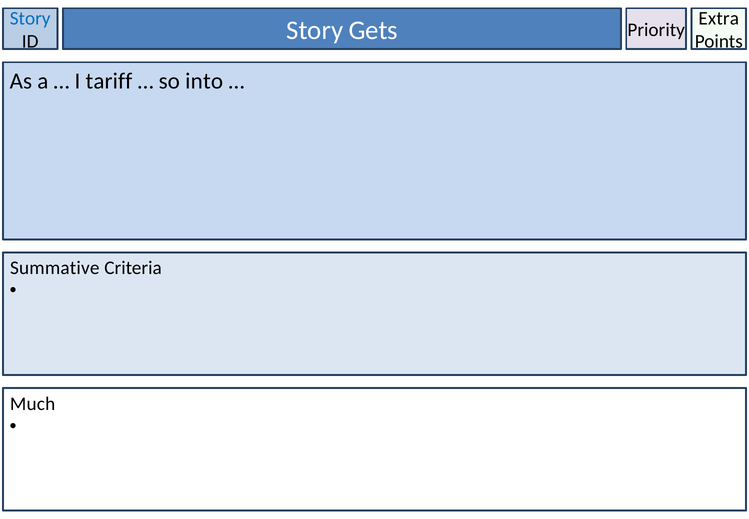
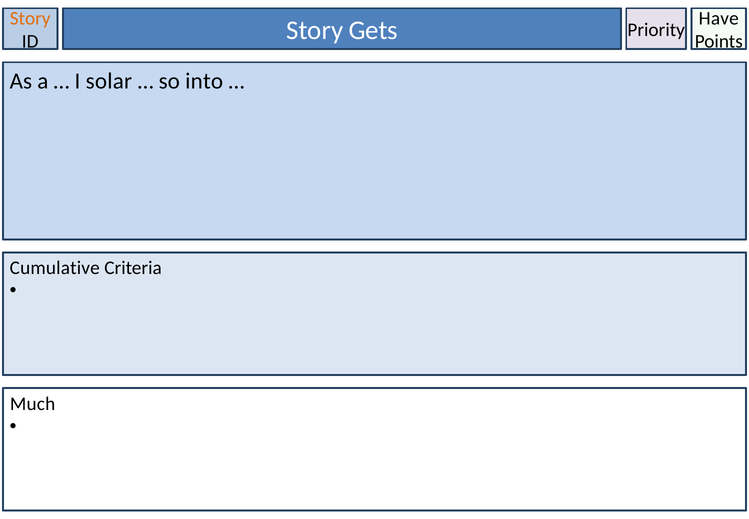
Story at (30, 18) colour: blue -> orange
Extra: Extra -> Have
tariff: tariff -> solar
Summative: Summative -> Cumulative
